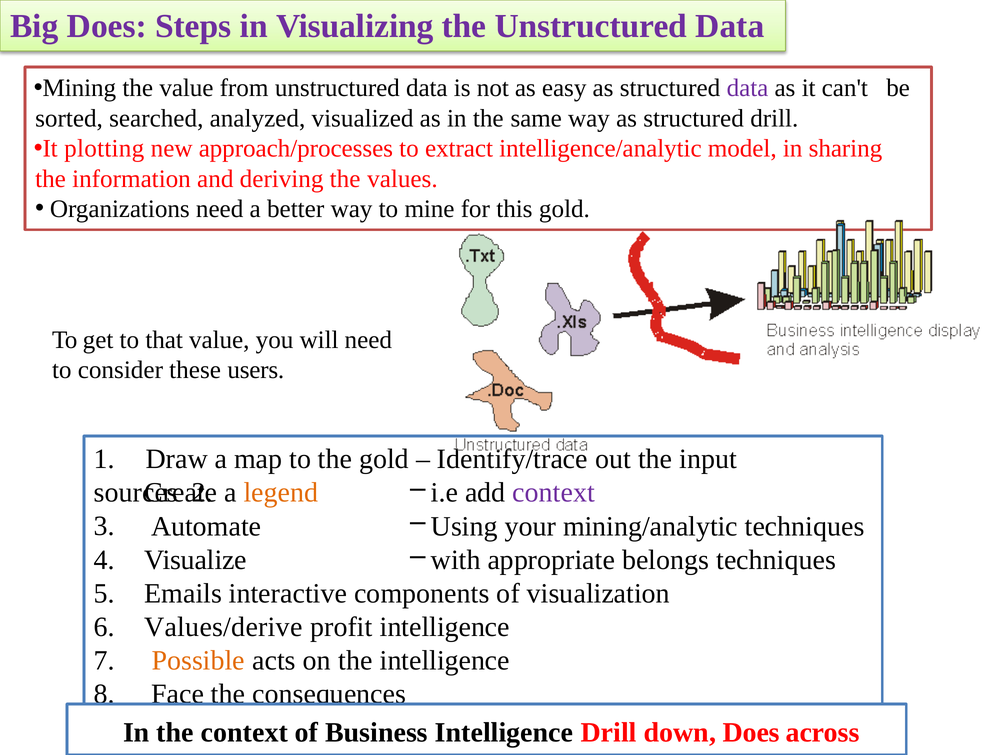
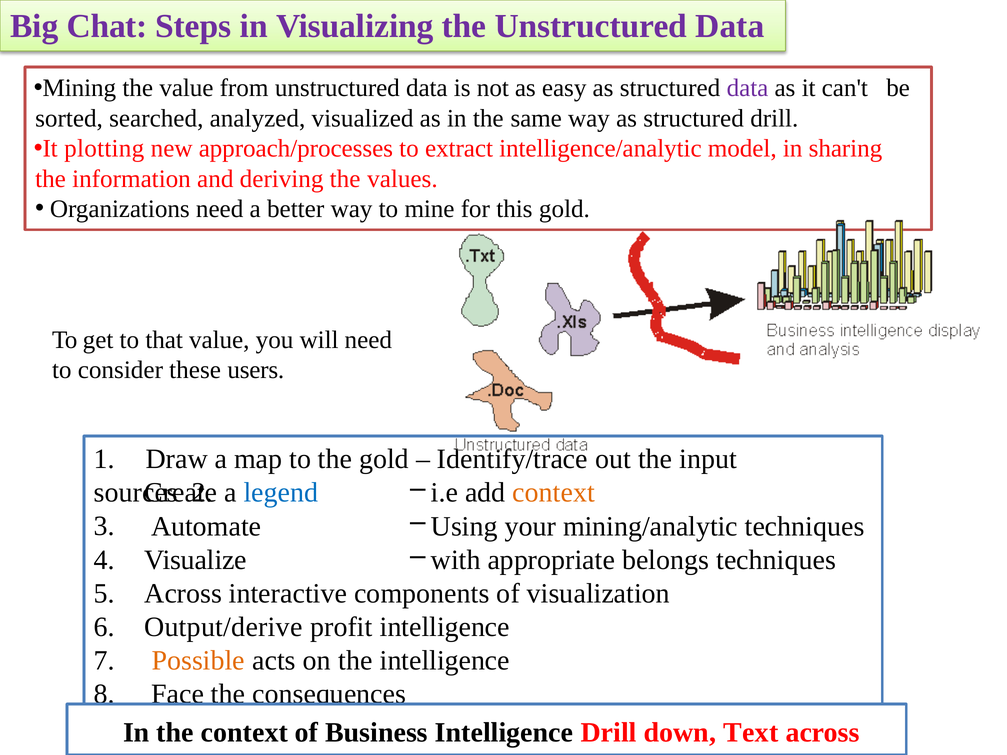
Big Does: Does -> Chat
context at (554, 493) colour: purple -> orange
legend colour: orange -> blue
Emails at (183, 594): Emails -> Across
Values/derive: Values/derive -> Output/derive
down Does: Does -> Text
